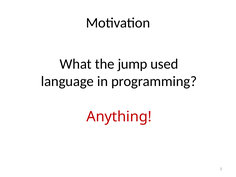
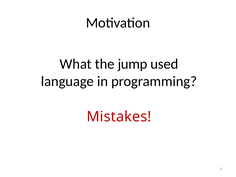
Anything: Anything -> Mistakes
